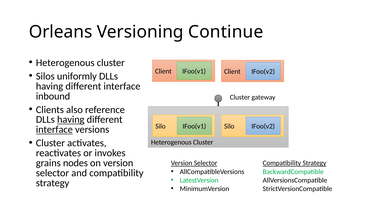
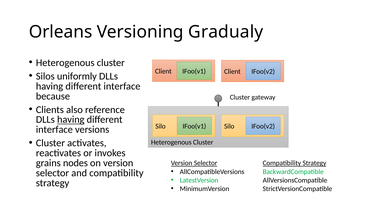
Continue: Continue -> Gradualy
inbound: inbound -> because
interface at (54, 129) underline: present -> none
